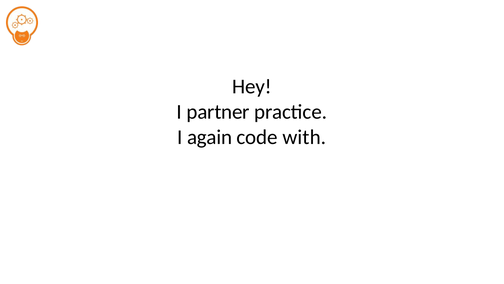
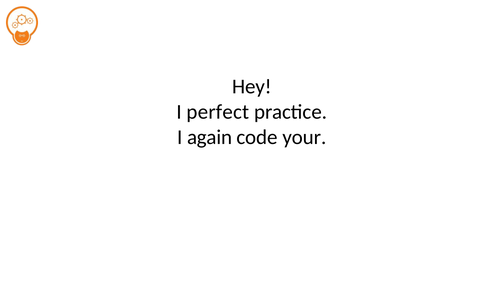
partner: partner -> perfect
with: with -> your
